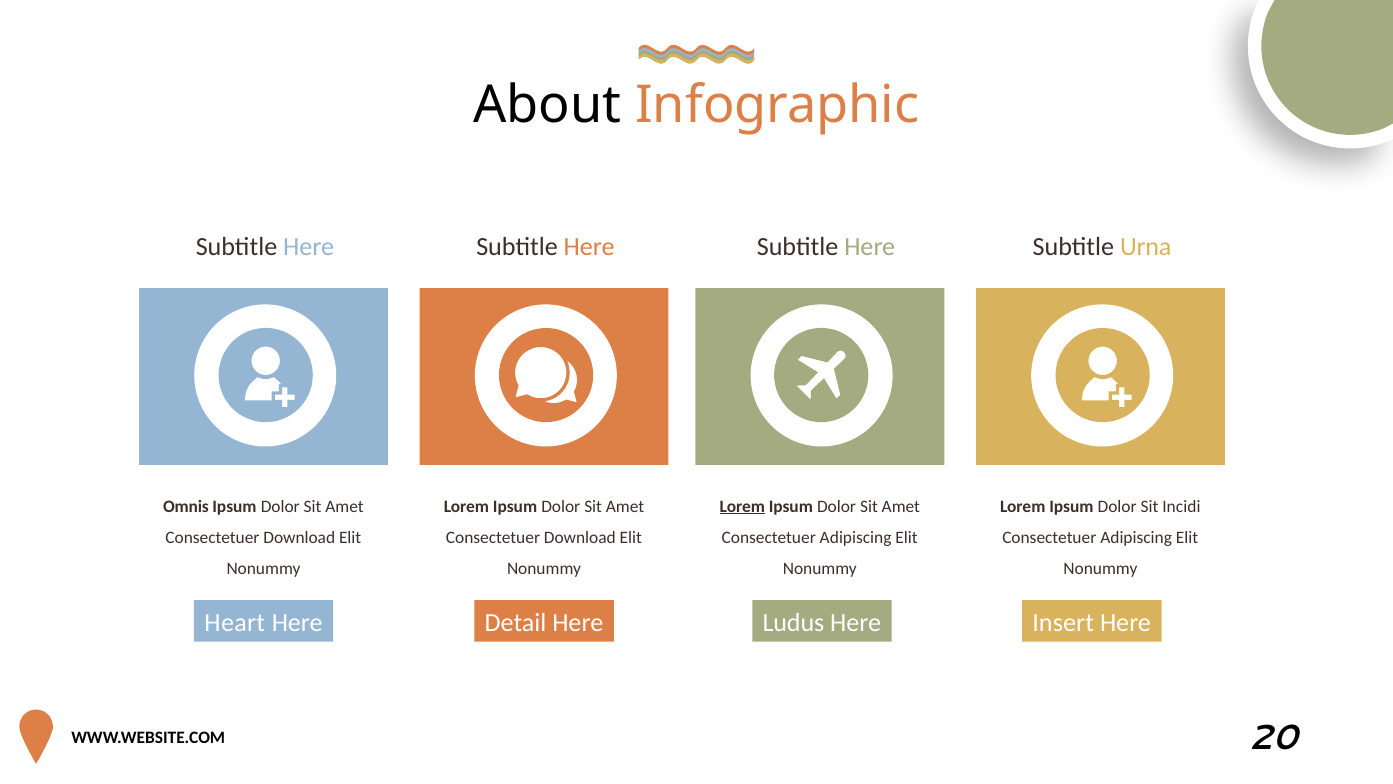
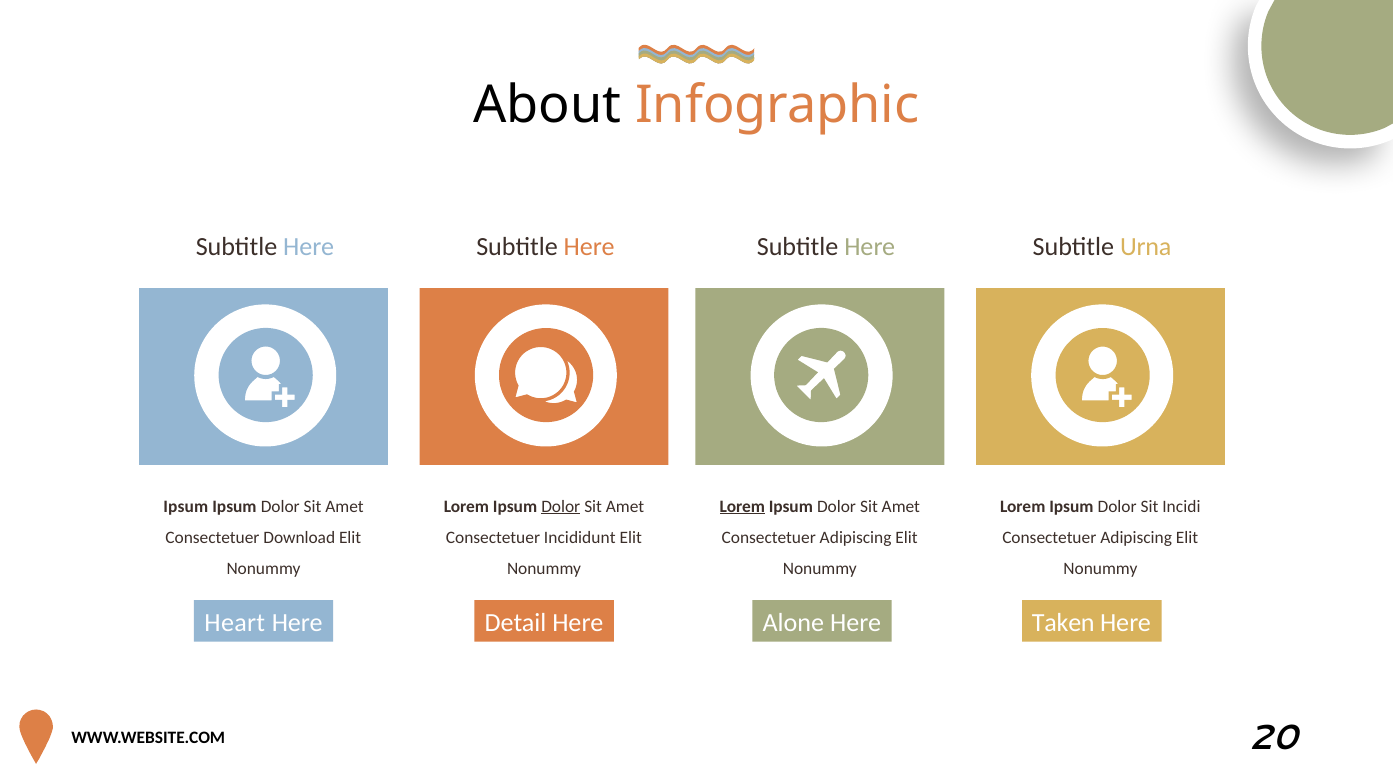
Omnis at (186, 506): Omnis -> Ipsum
Dolor at (561, 506) underline: none -> present
Download at (580, 537): Download -> Incididunt
Ludus: Ludus -> Alone
Insert: Insert -> Taken
